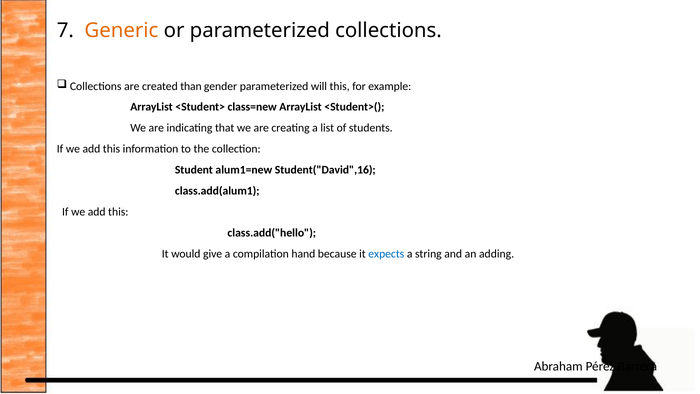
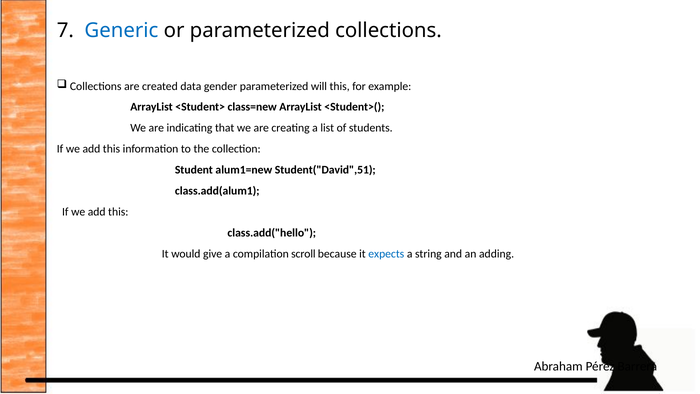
Generic colour: orange -> blue
than: than -> data
Student("David",16: Student("David",16 -> Student("David",51
hand: hand -> scroll
